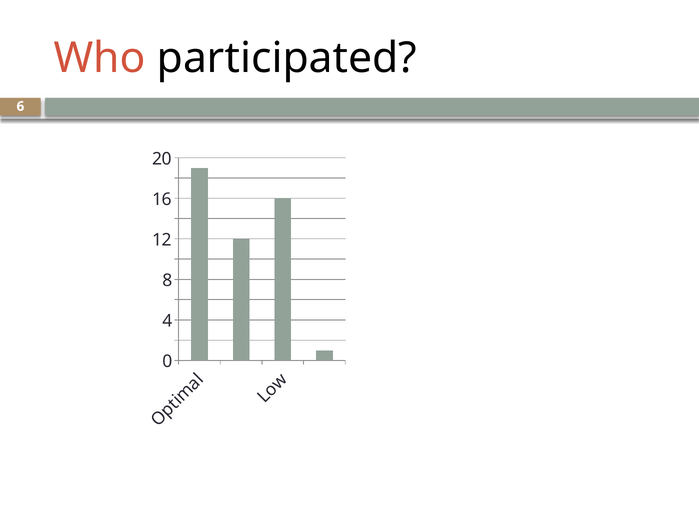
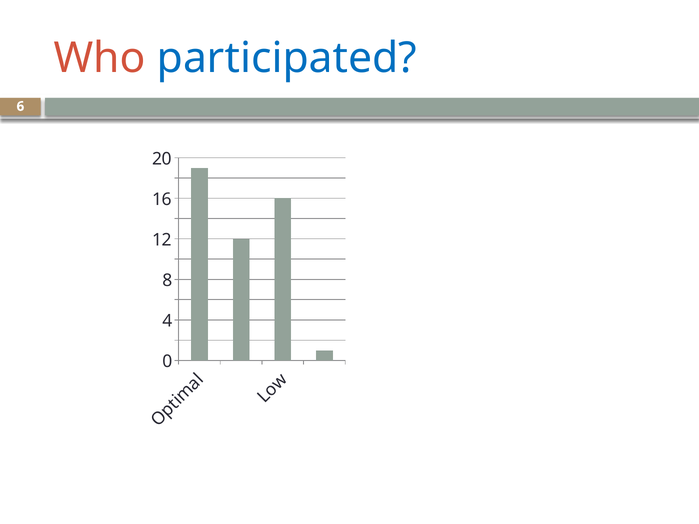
participated colour: black -> blue
